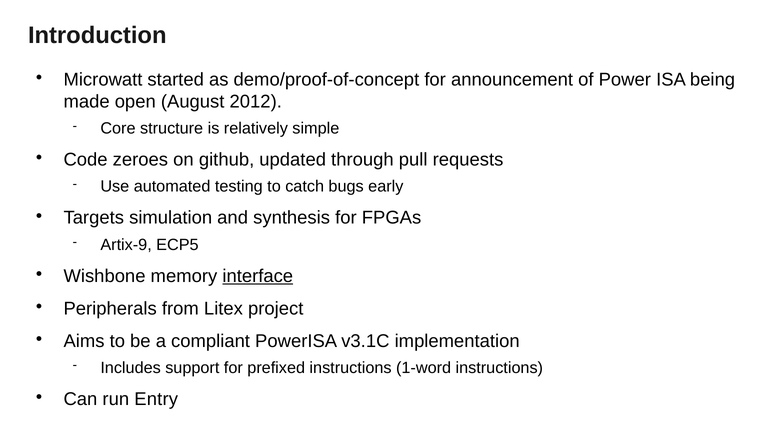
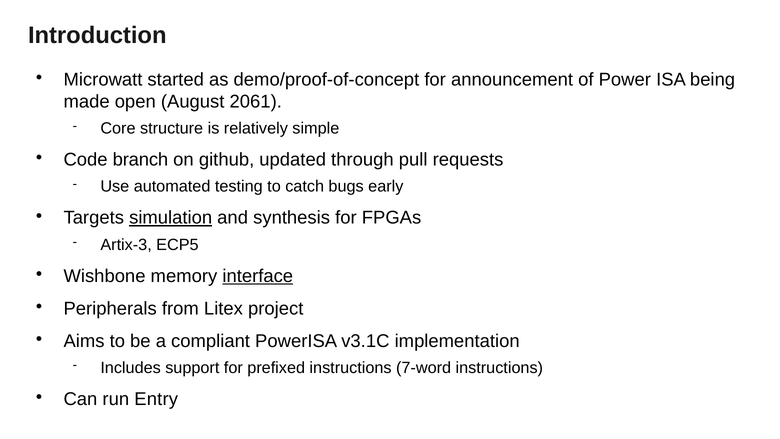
2012: 2012 -> 2061
zeroes: zeroes -> branch
simulation underline: none -> present
Artix-9: Artix-9 -> Artix-3
1-word: 1-word -> 7-word
